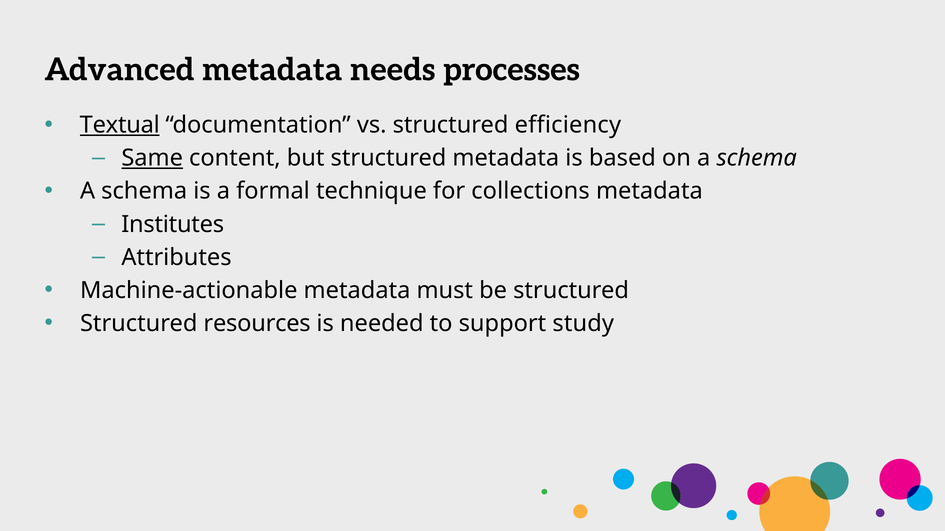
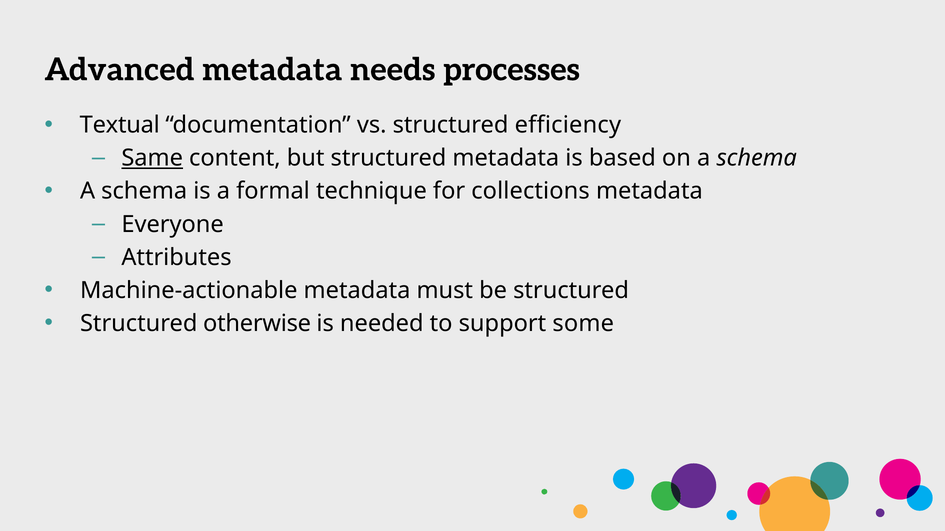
Textual underline: present -> none
Institutes: Institutes -> Everyone
resources: resources -> otherwise
study: study -> some
